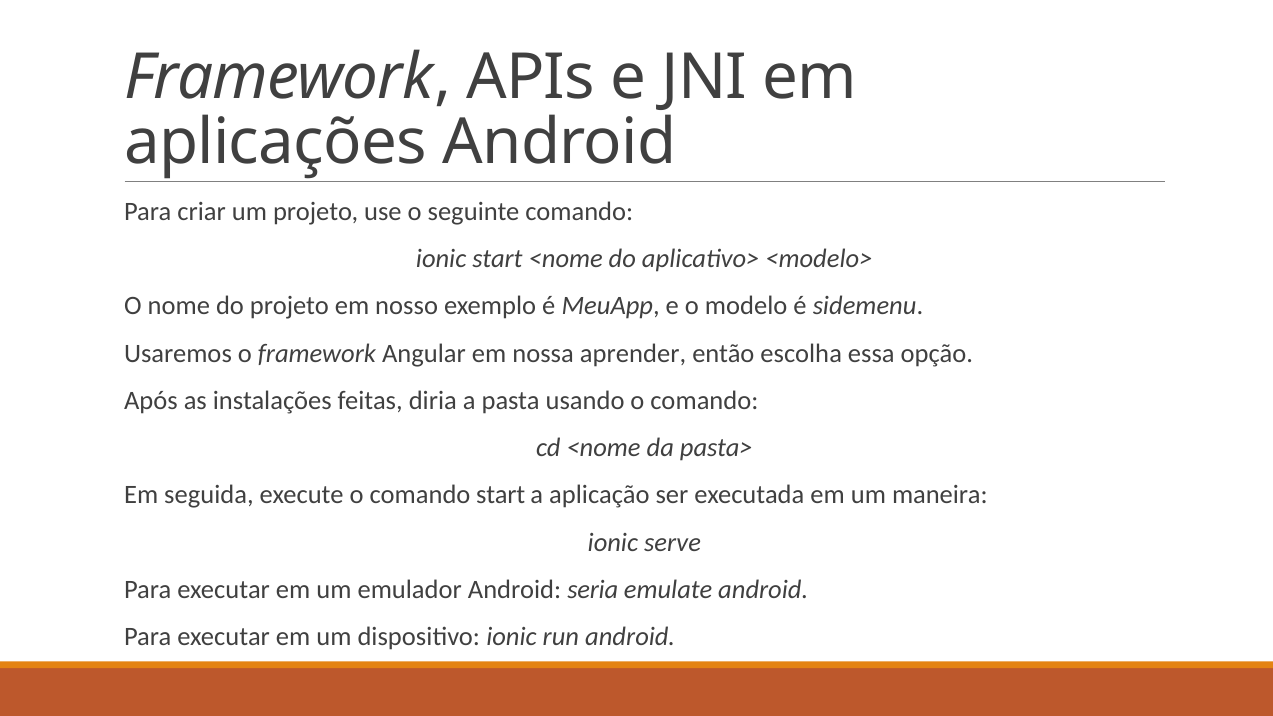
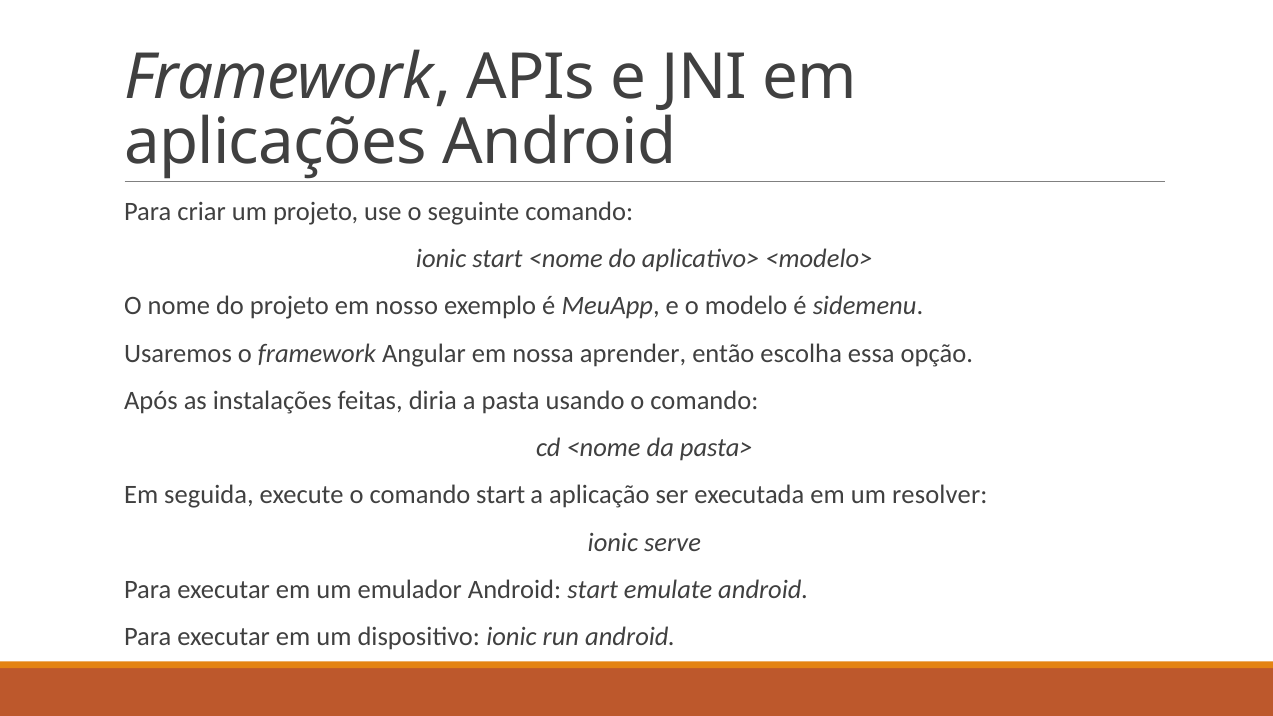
maneira: maneira -> resolver
Android seria: seria -> start
